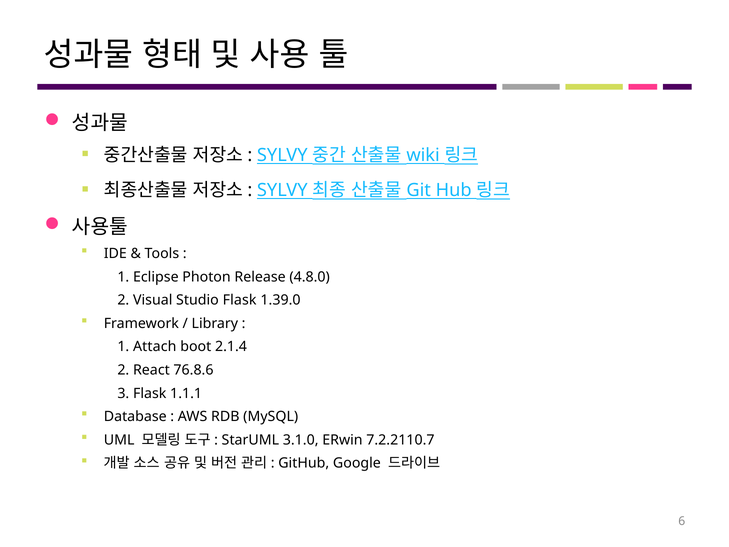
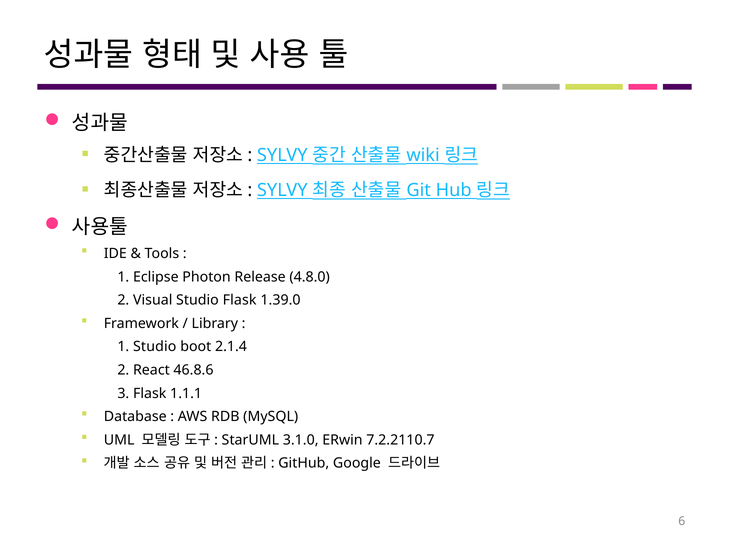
1 Attach: Attach -> Studio
76.8.6: 76.8.6 -> 46.8.6
